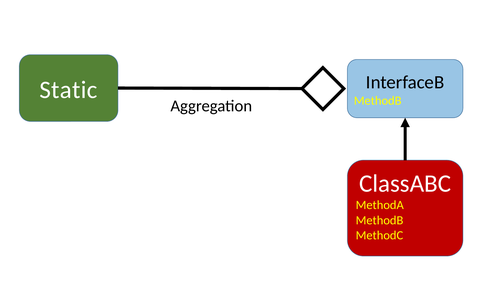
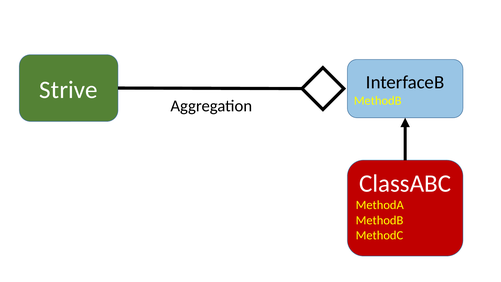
Static: Static -> Strive
